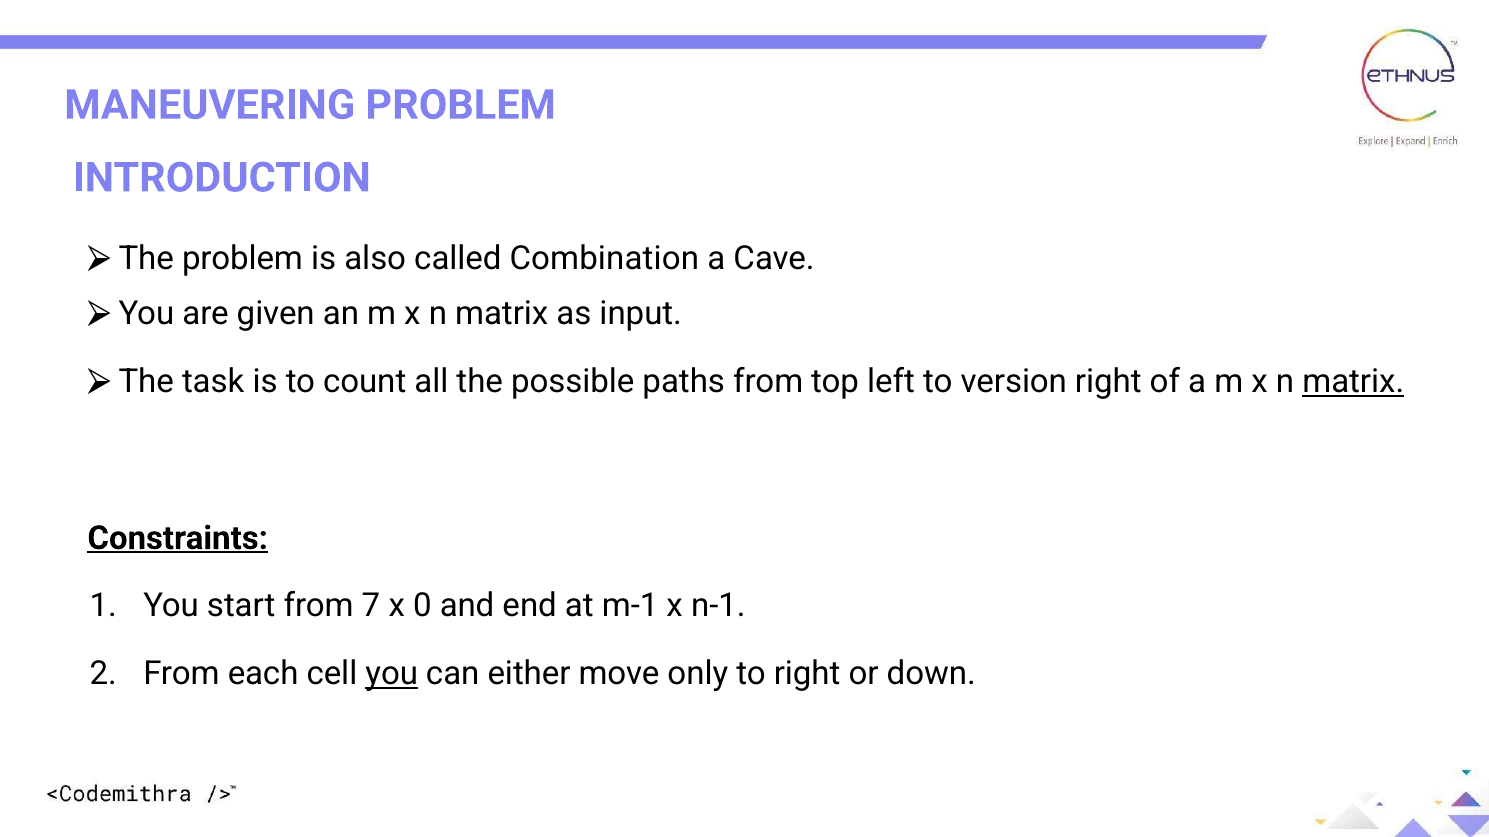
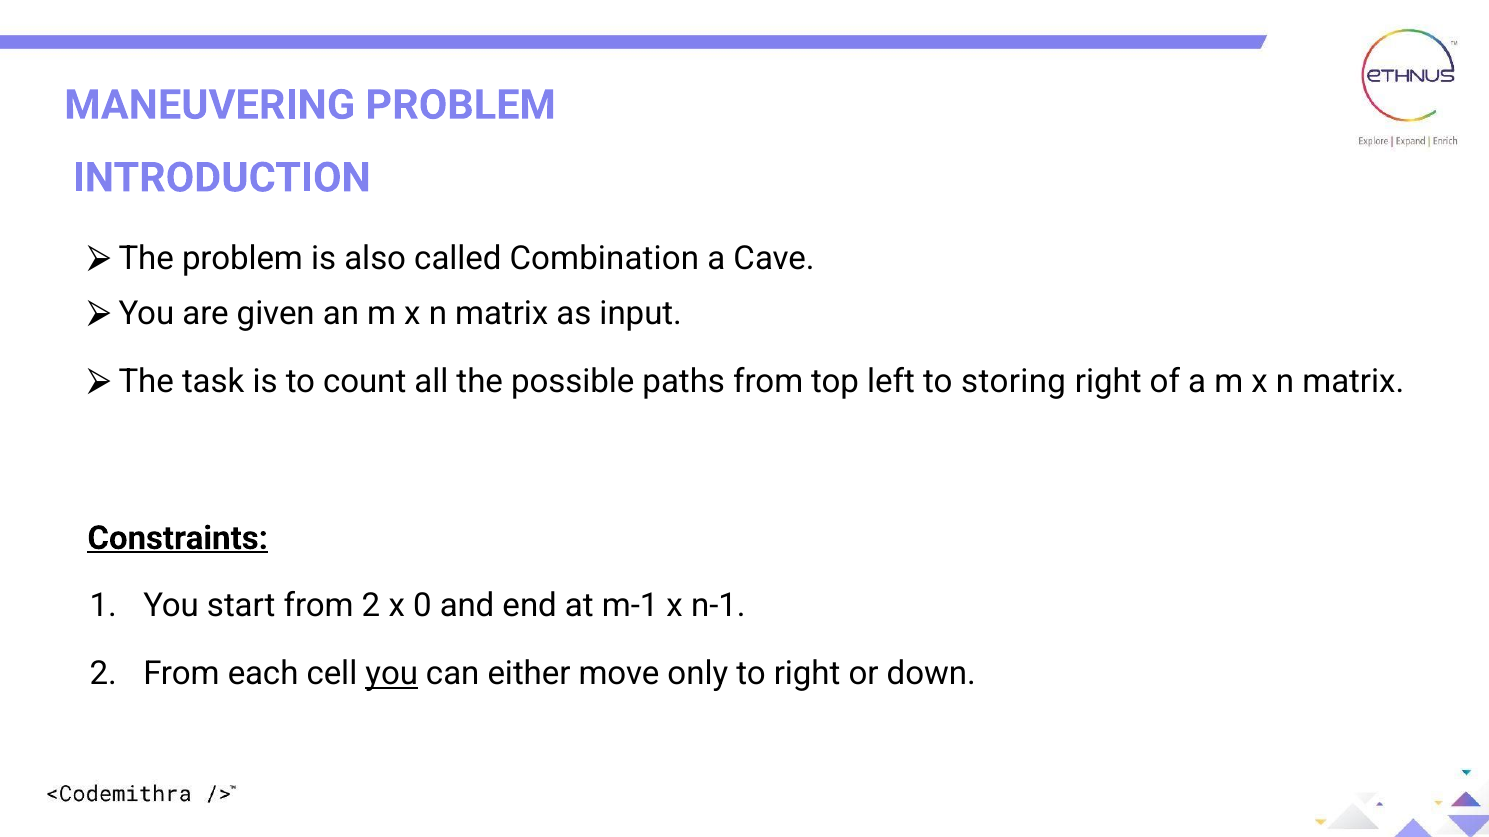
version: version -> storing
matrix at (1353, 382) underline: present -> none
from 7: 7 -> 2
